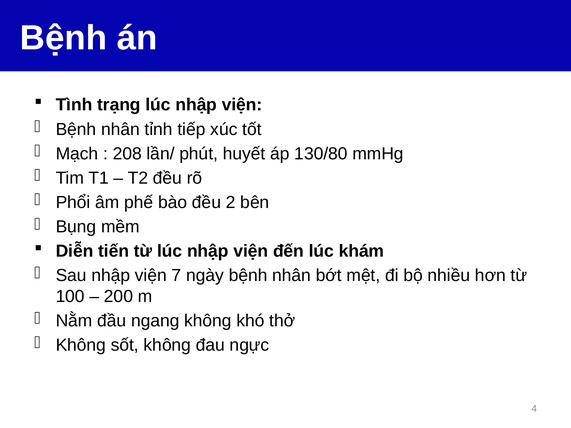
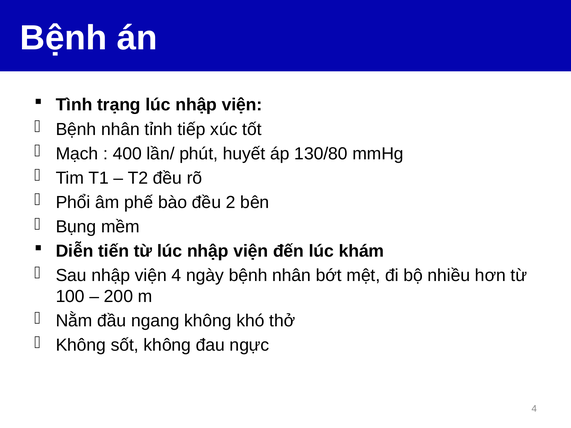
208: 208 -> 400
viện 7: 7 -> 4
